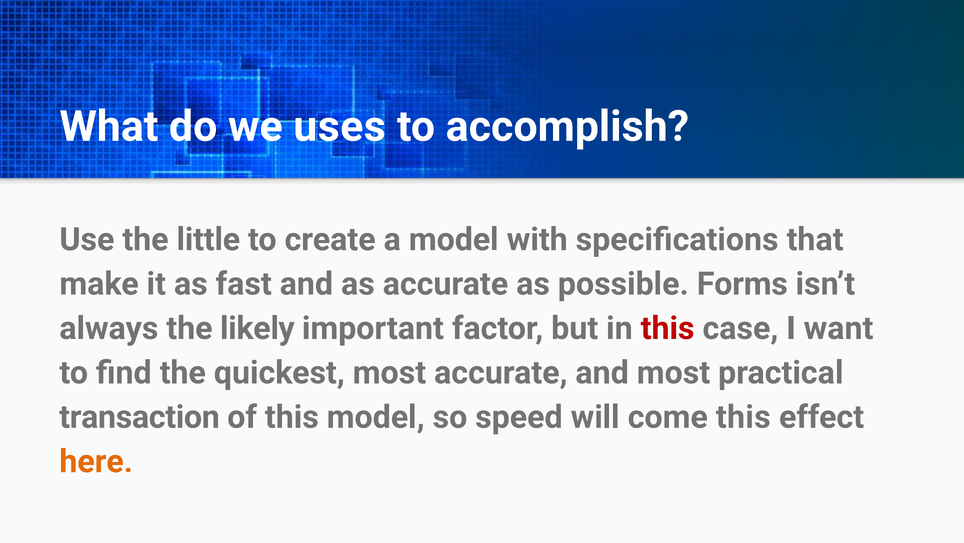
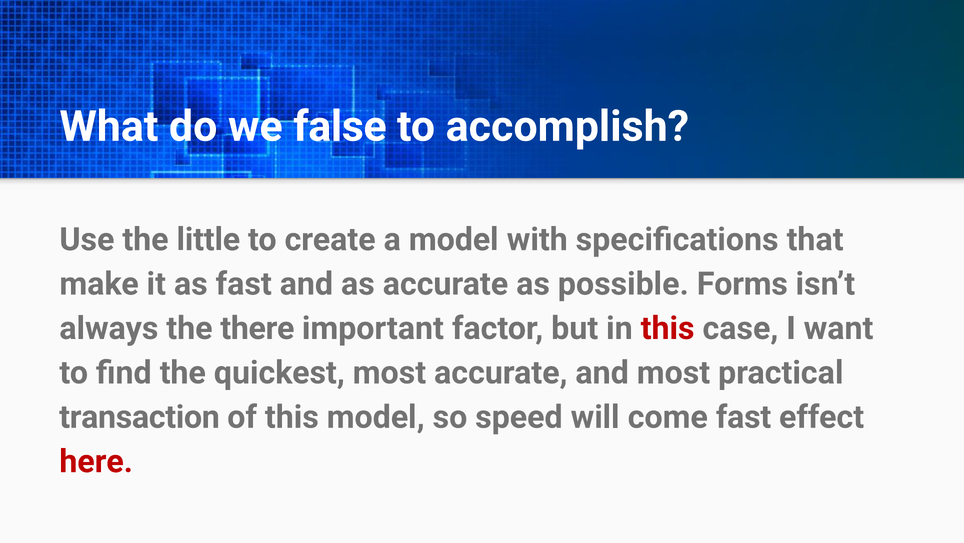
uses: uses -> false
likely: likely -> there
come this: this -> fast
here colour: orange -> red
